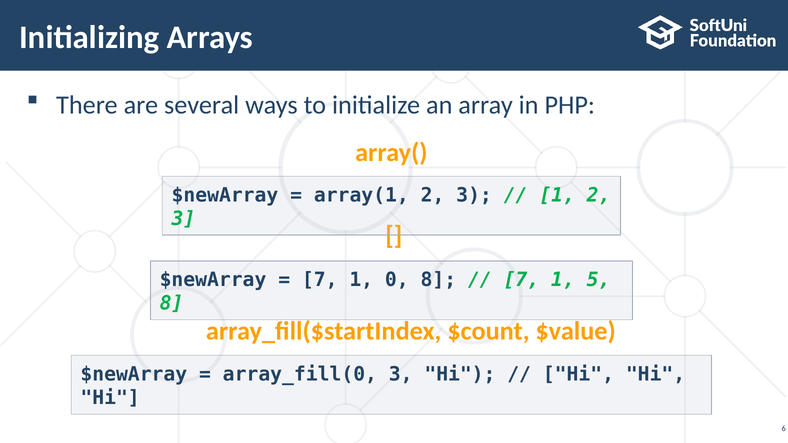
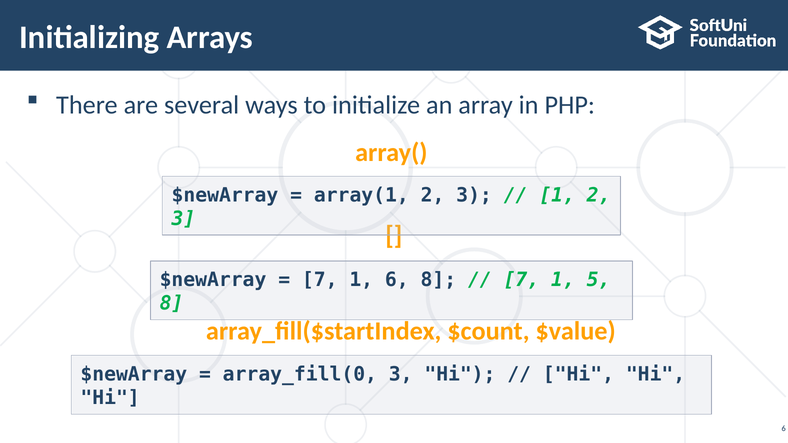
1 0: 0 -> 6
